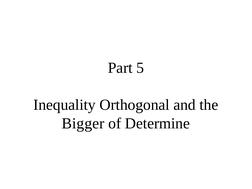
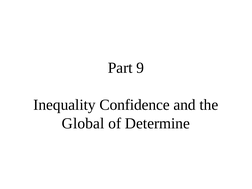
5: 5 -> 9
Orthogonal: Orthogonal -> Confidence
Bigger: Bigger -> Global
